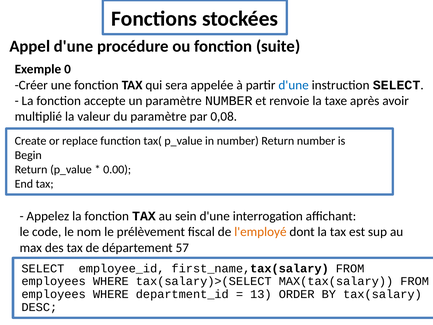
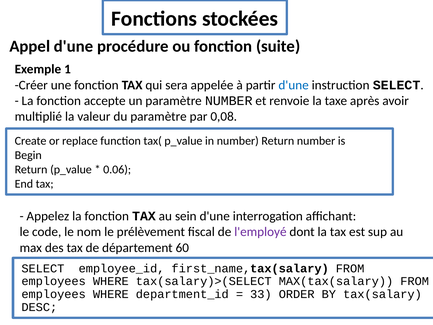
0: 0 -> 1
0.00: 0.00 -> 0.06
l'employé colour: orange -> purple
57: 57 -> 60
13: 13 -> 33
